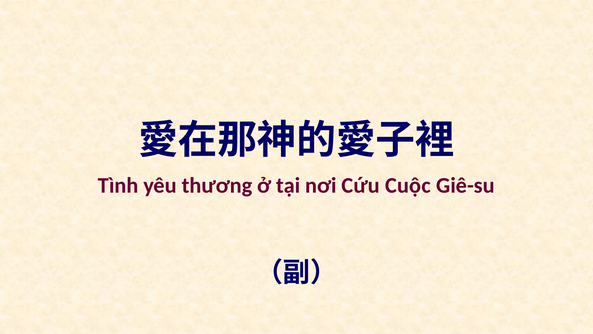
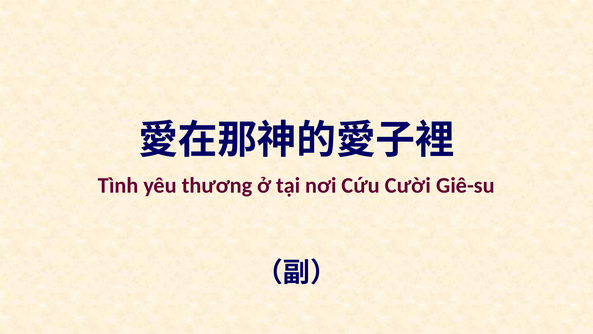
Cuộc: Cuộc -> Cười
